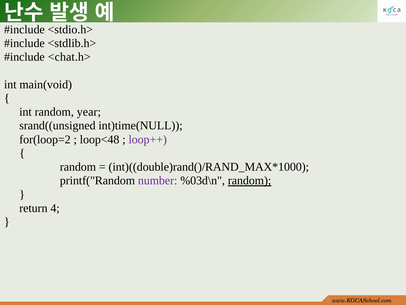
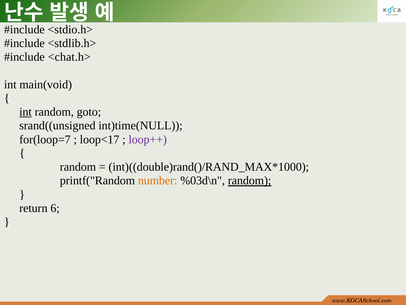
int at (26, 112) underline: none -> present
year: year -> goto
for(loop=2: for(loop=2 -> for(loop=7
loop<48: loop<48 -> loop<17
number colour: purple -> orange
4: 4 -> 6
